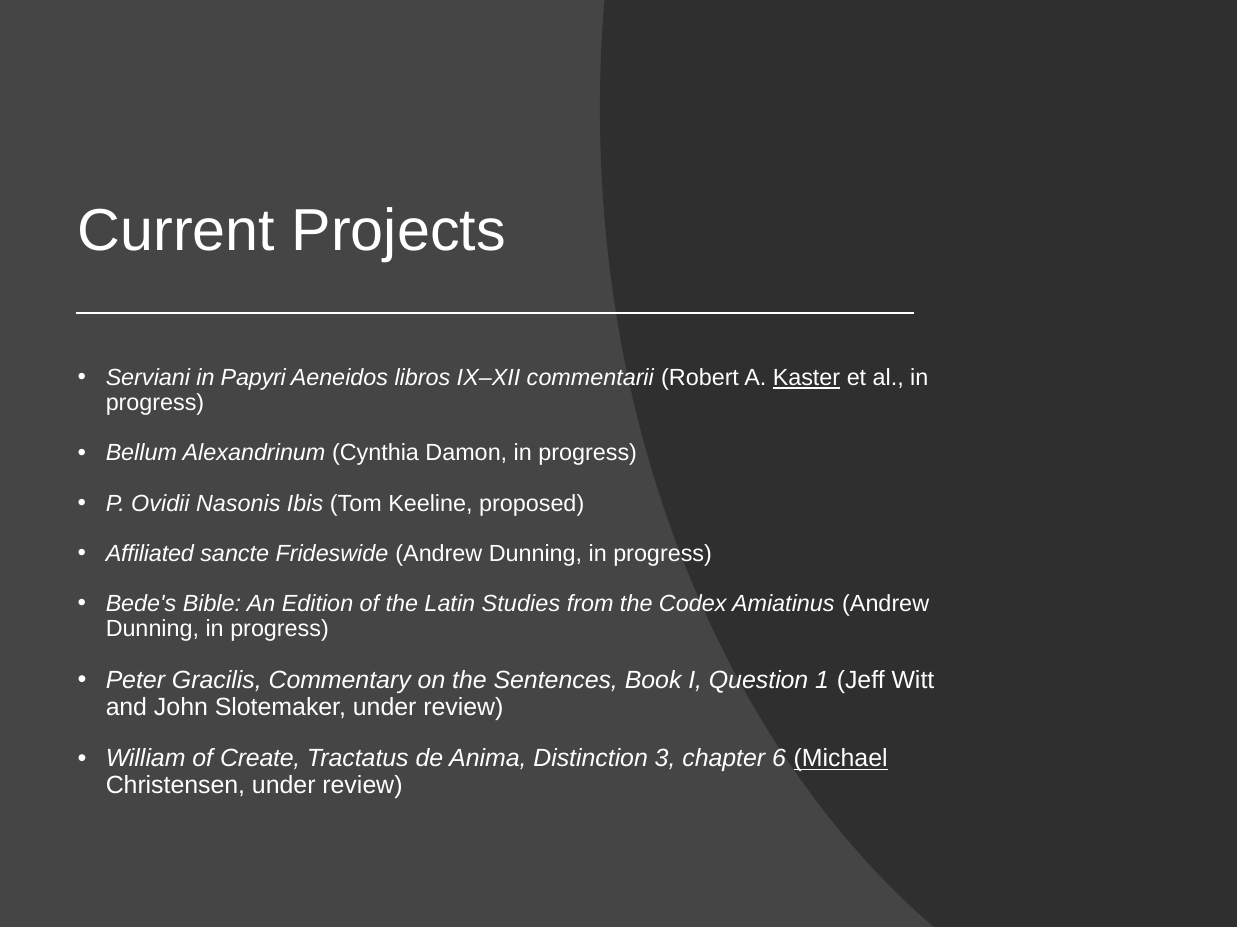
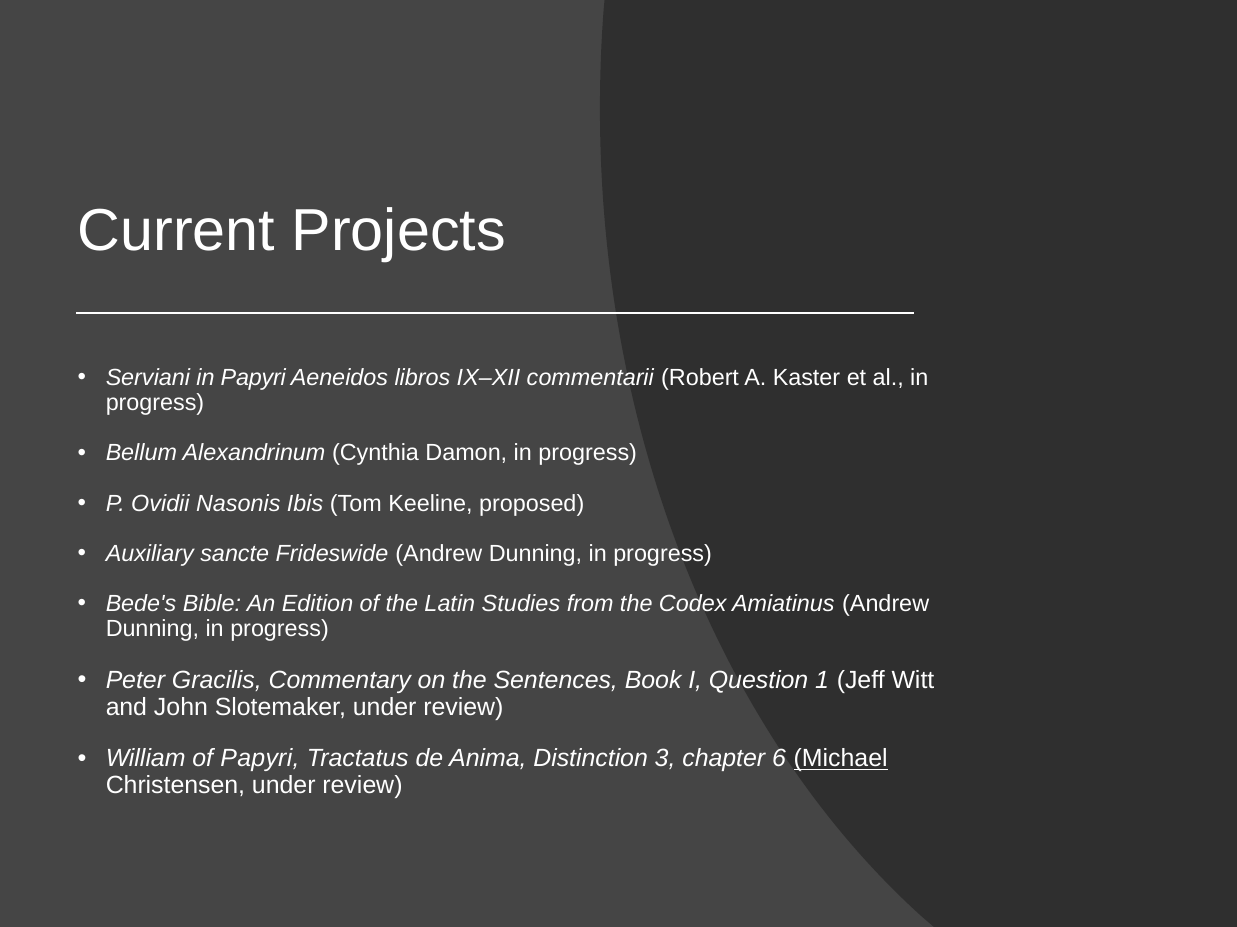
Kaster underline: present -> none
Affiliated: Affiliated -> Auxiliary
of Create: Create -> Papyri
